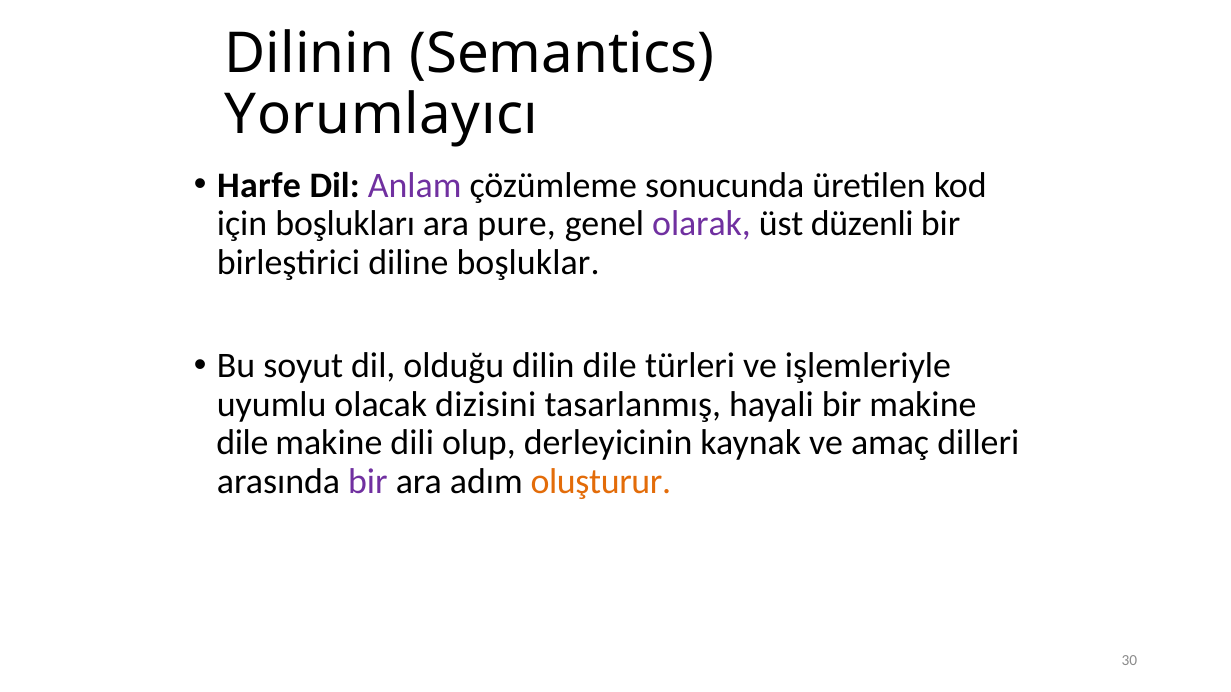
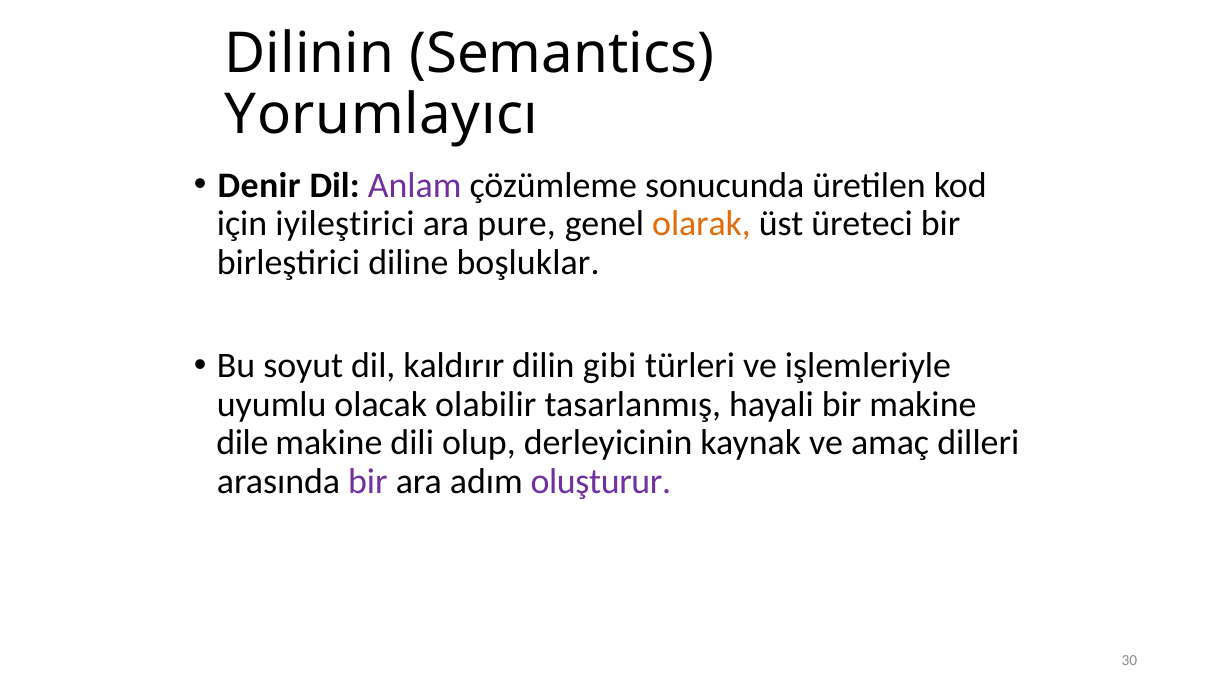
Harfe: Harfe -> Denir
boşlukları: boşlukları -> iyileştirici
olarak colour: purple -> orange
düzenli: düzenli -> üreteci
olduğu: olduğu -> kaldırır
dilin dile: dile -> gibi
dizisini: dizisini -> olabilir
oluşturur colour: orange -> purple
